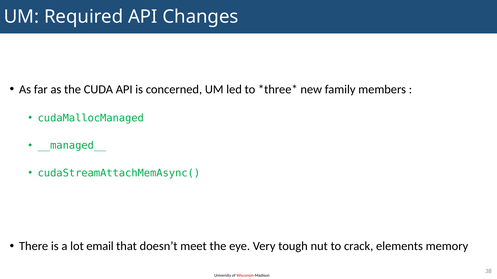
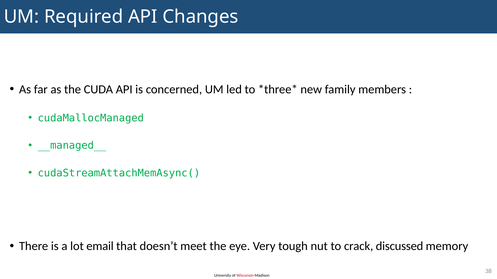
elements: elements -> discussed
